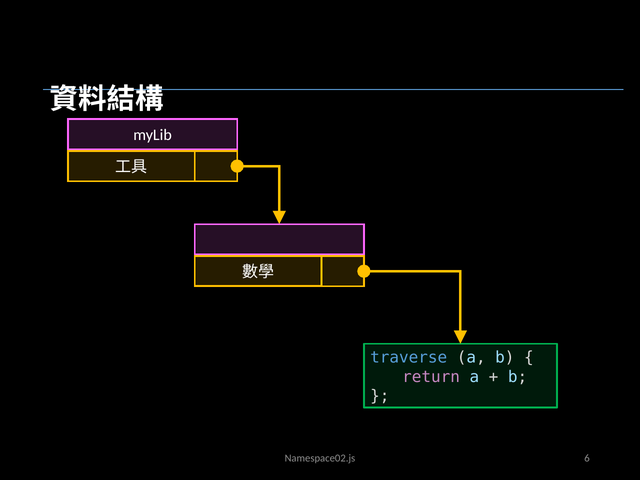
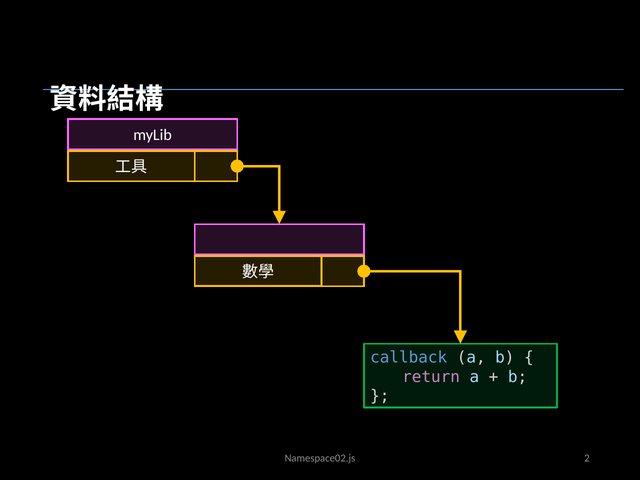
traverse: traverse -> callback
6: 6 -> 2
